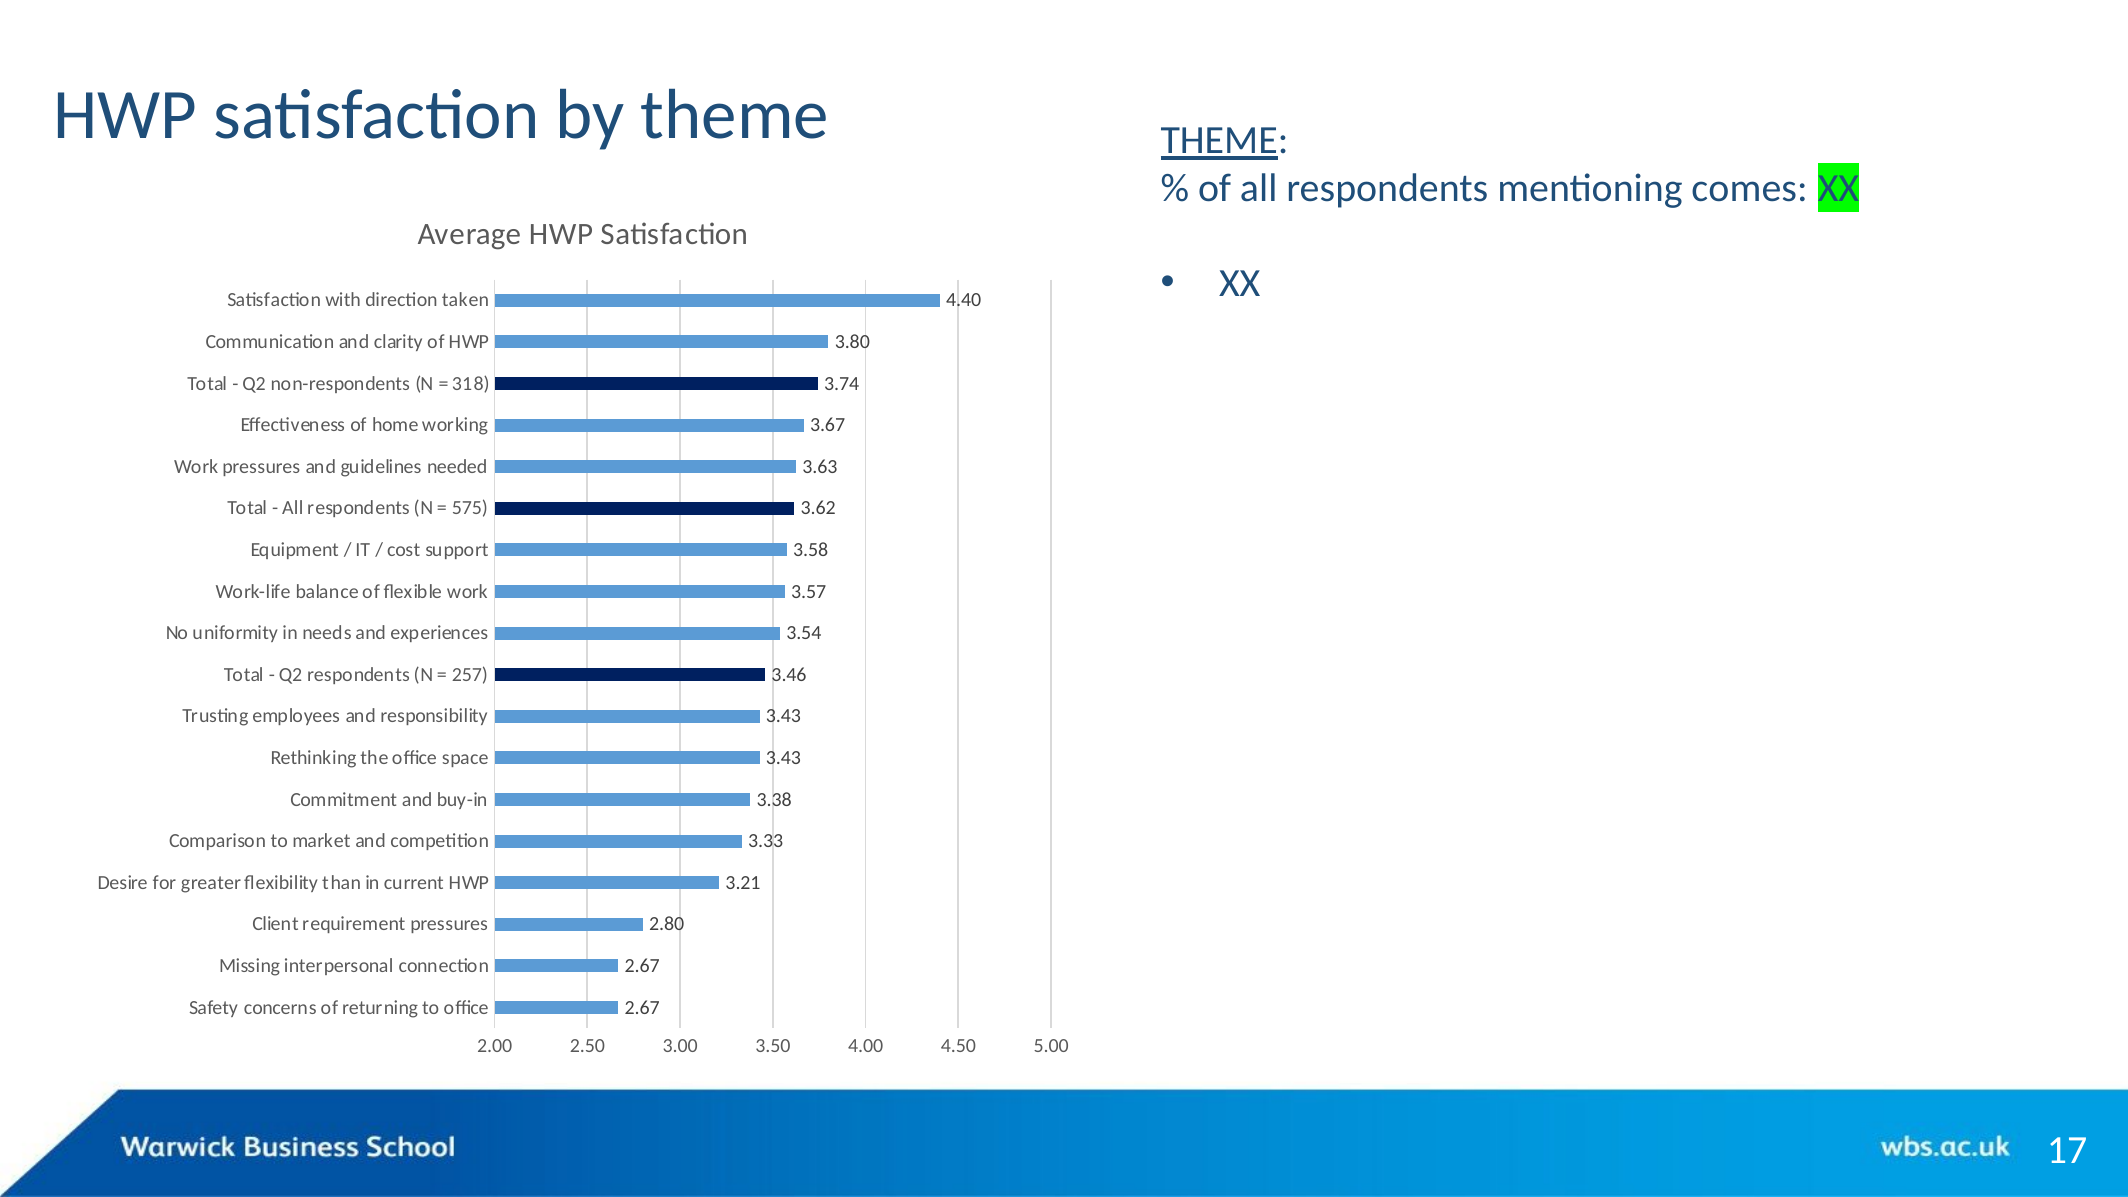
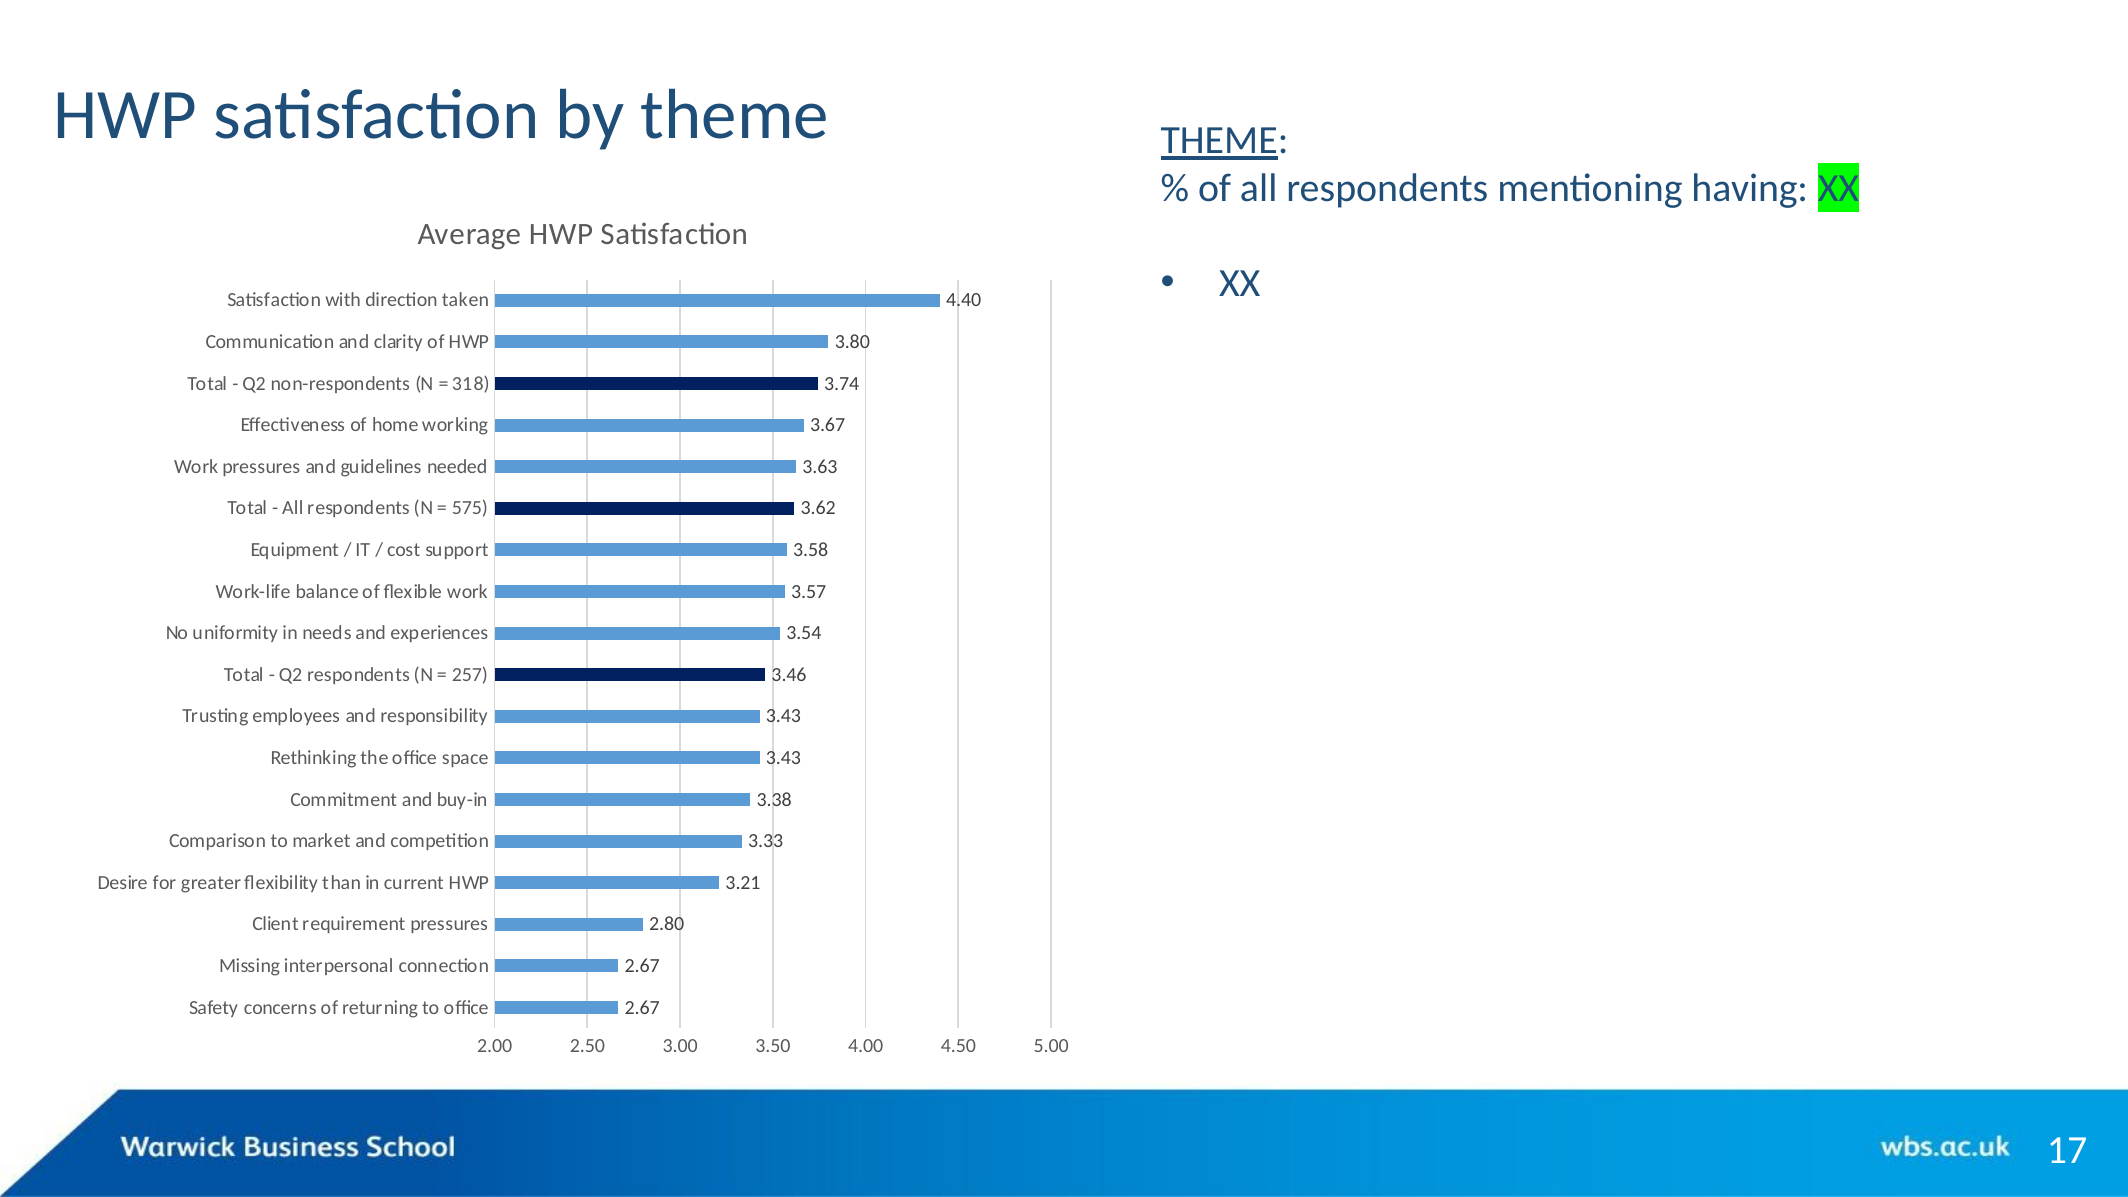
comes: comes -> having
